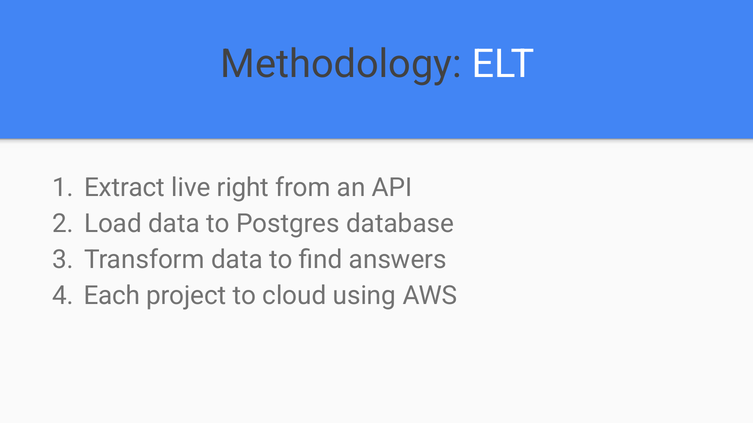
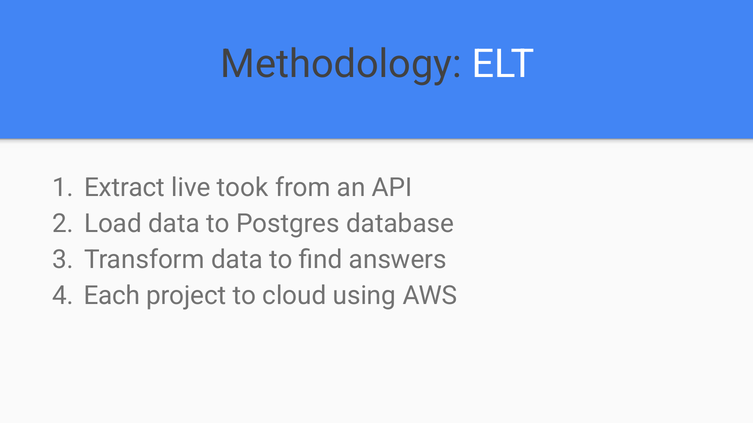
right: right -> took
